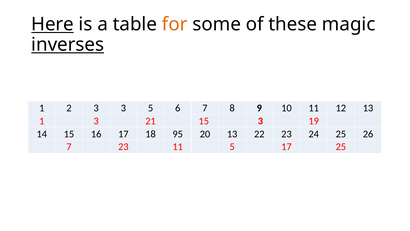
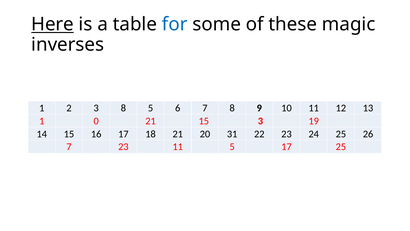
for colour: orange -> blue
inverses underline: present -> none
3 3: 3 -> 8
1 3: 3 -> 0
18 95: 95 -> 21
20 13: 13 -> 31
